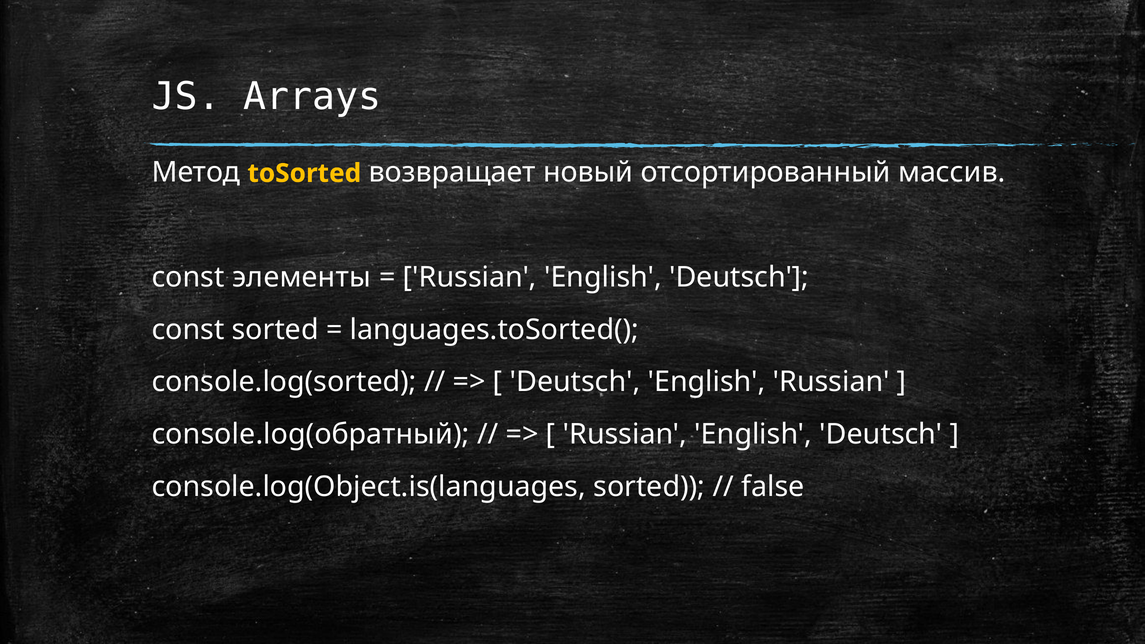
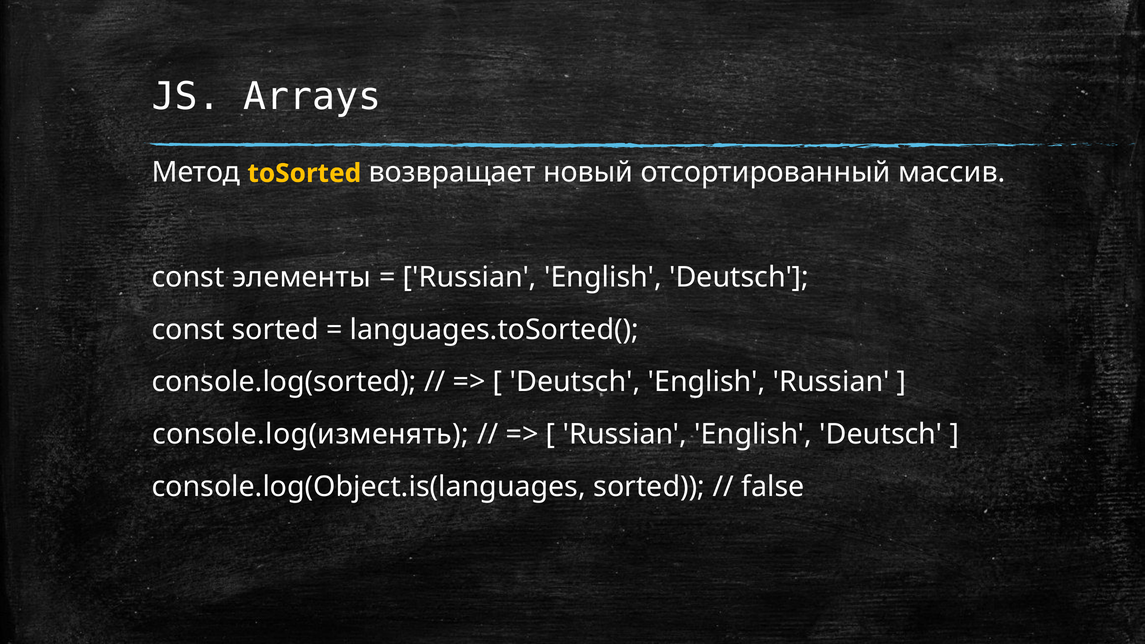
console.log(обратный: console.log(обратный -> console.log(изменять
